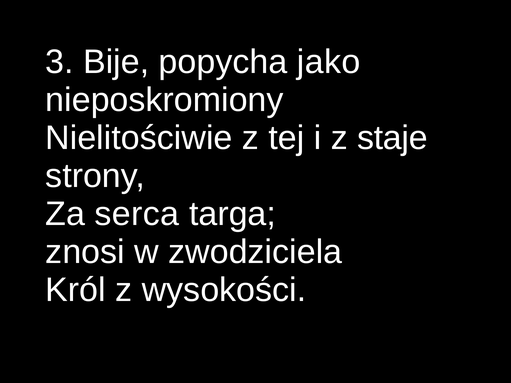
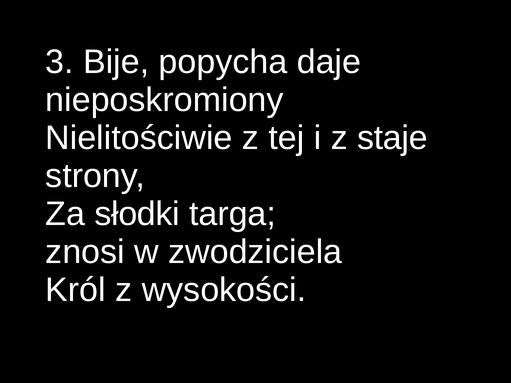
jako: jako -> daje
serca: serca -> słodki
